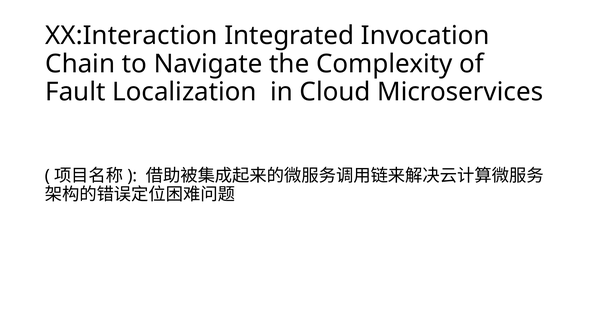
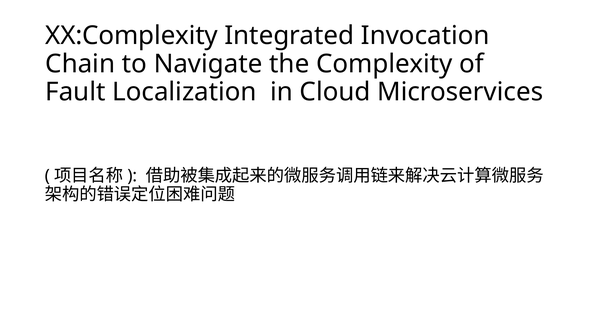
XX:Interaction: XX:Interaction -> XX:Complexity
